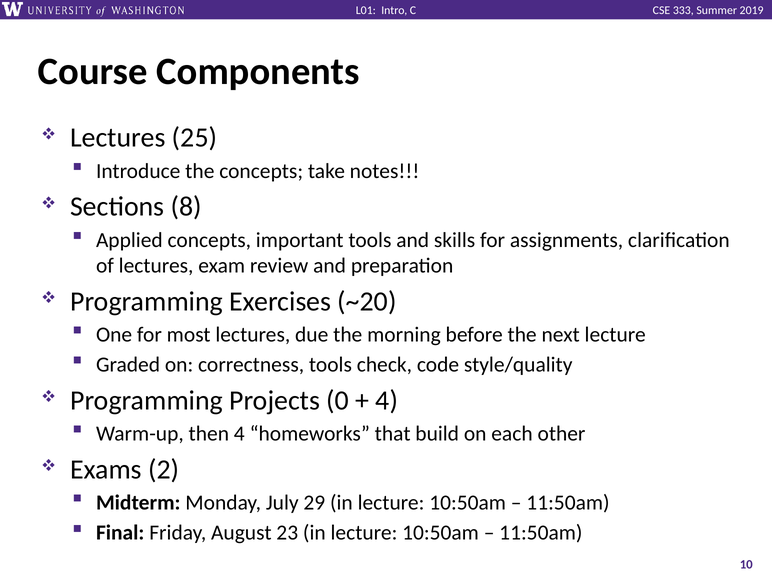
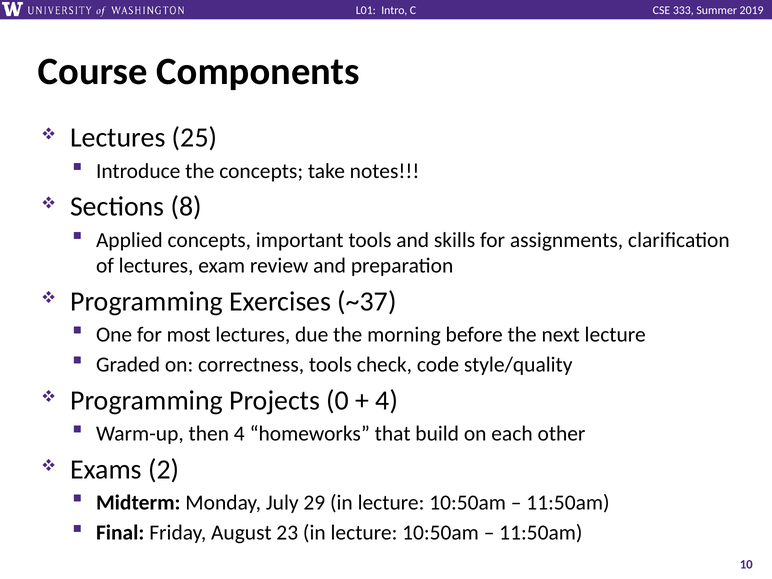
~20: ~20 -> ~37
